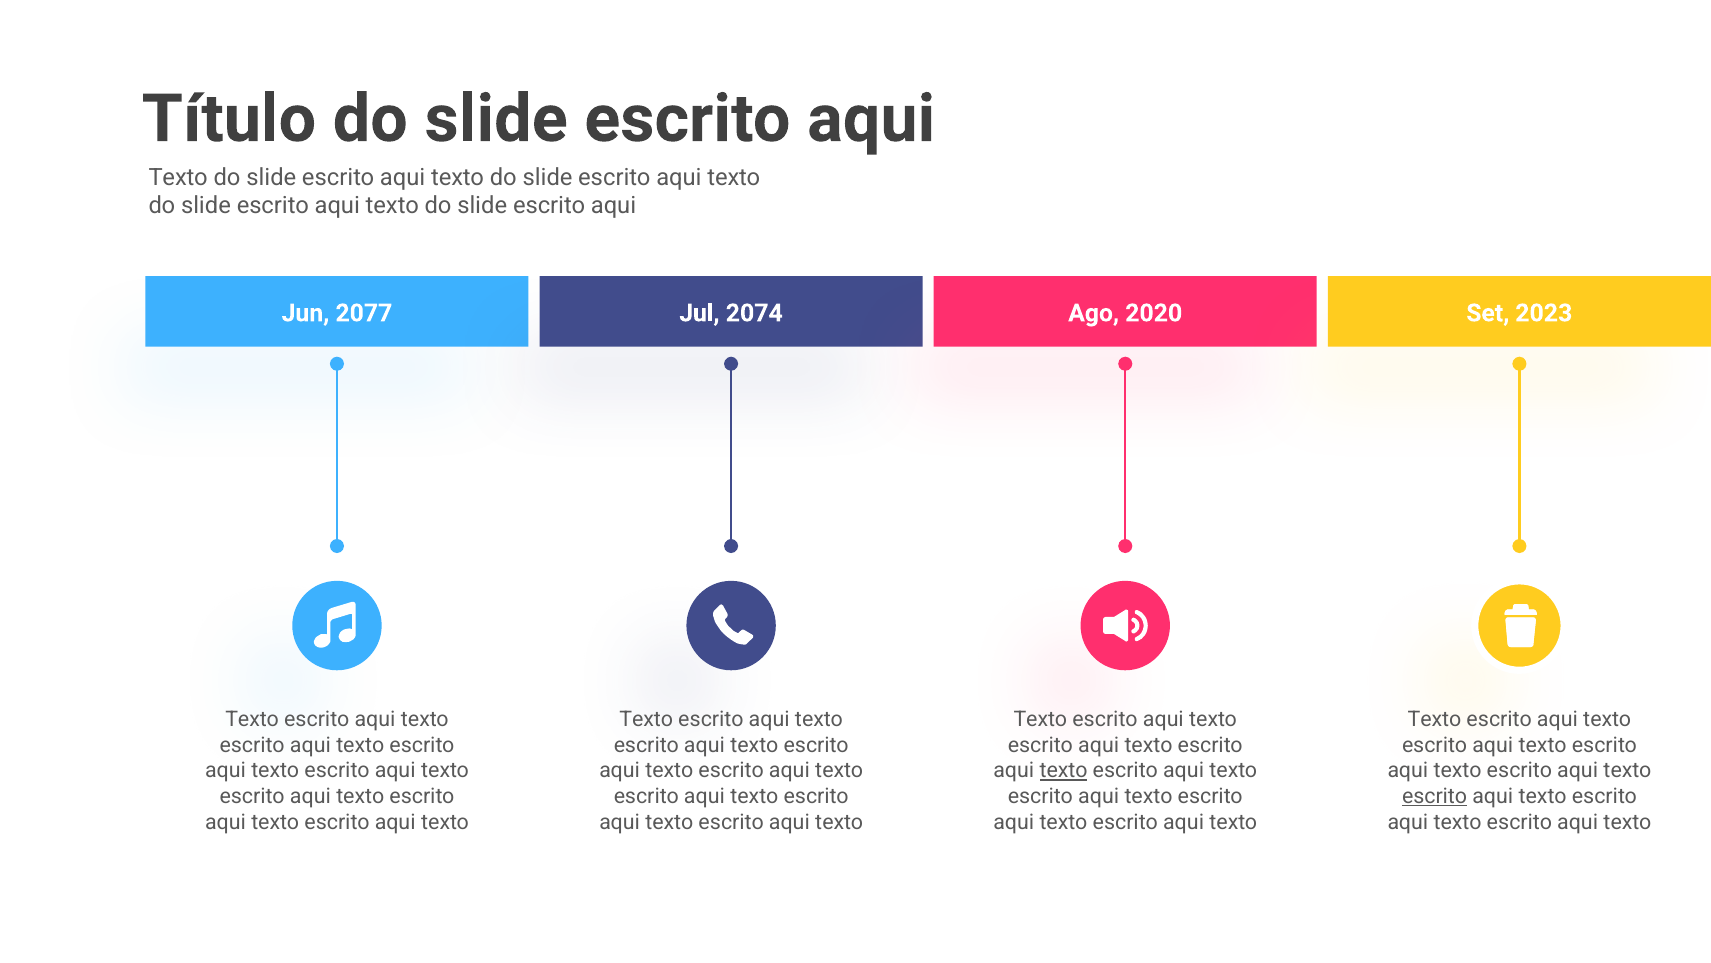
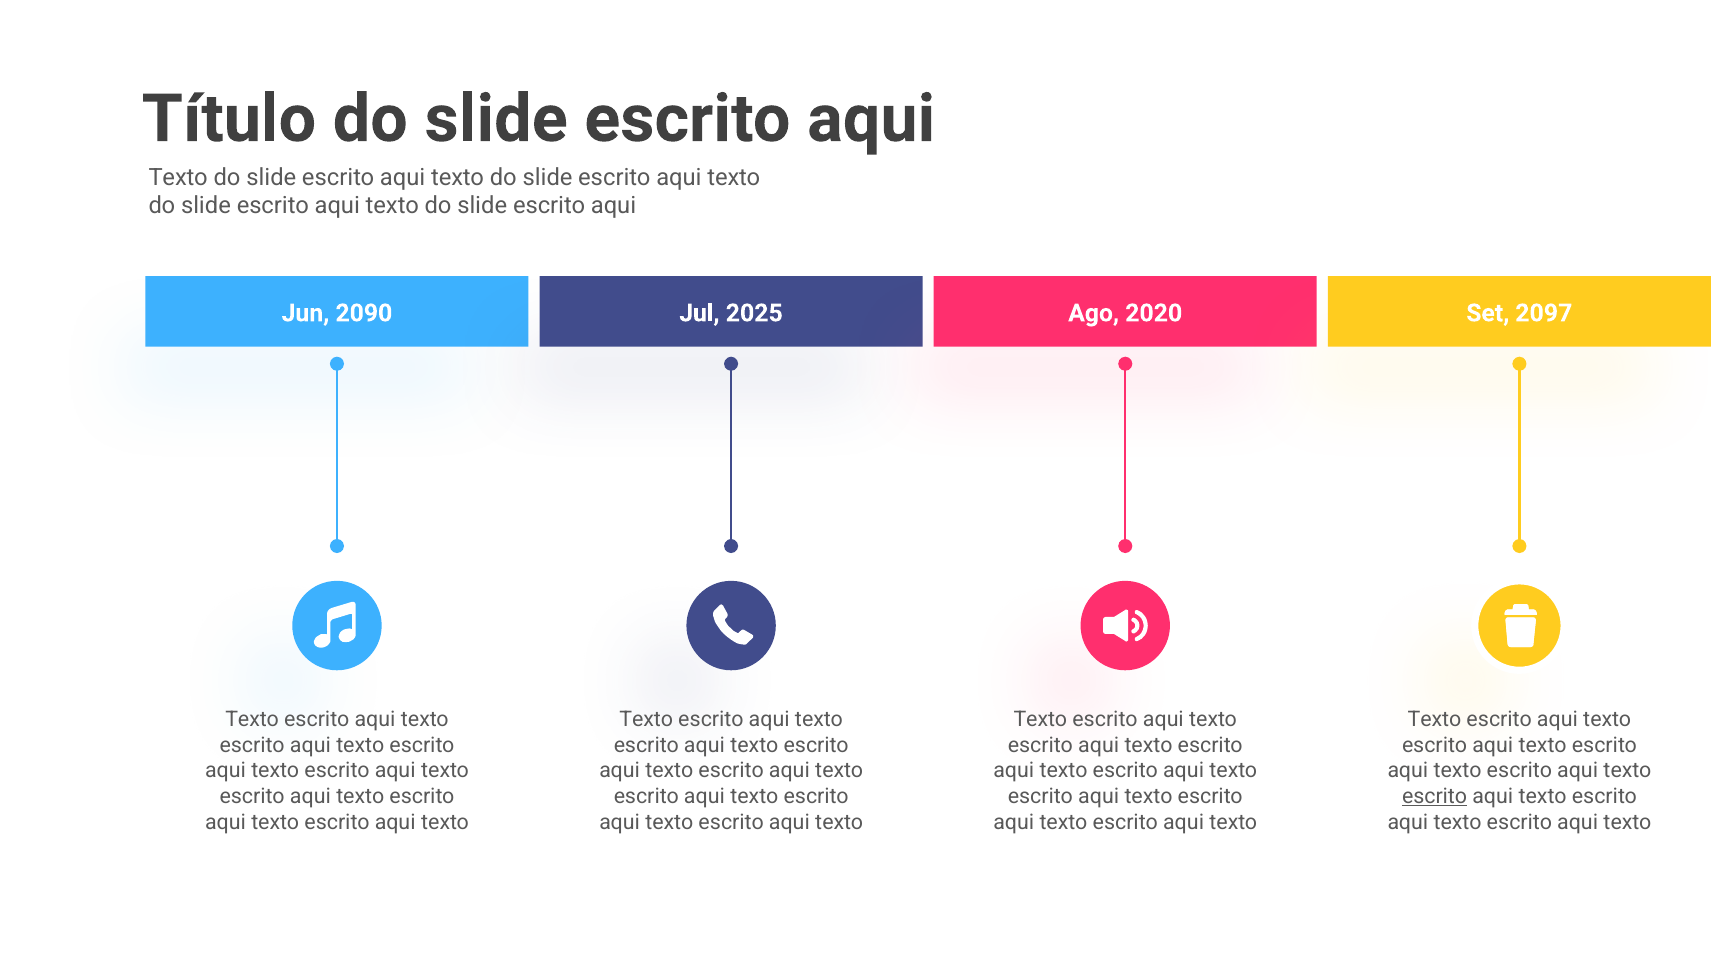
2077: 2077 -> 2090
2074: 2074 -> 2025
2023: 2023 -> 2097
texto at (1064, 770) underline: present -> none
